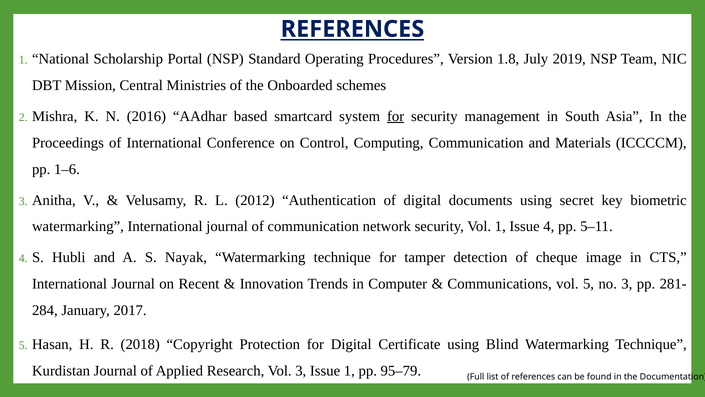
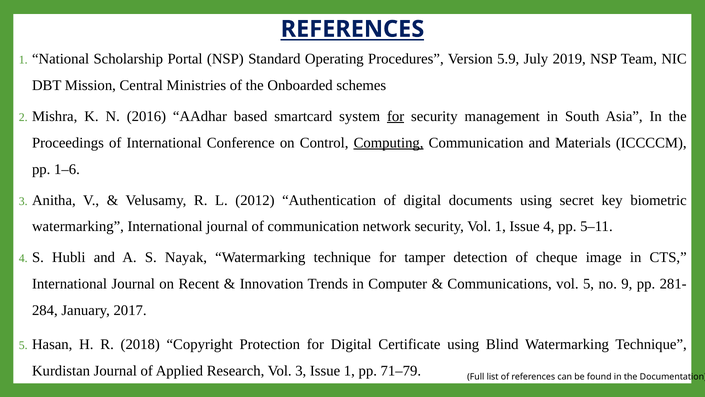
1.8: 1.8 -> 5.9
Computing underline: none -> present
no 3: 3 -> 9
95–79: 95–79 -> 71–79
